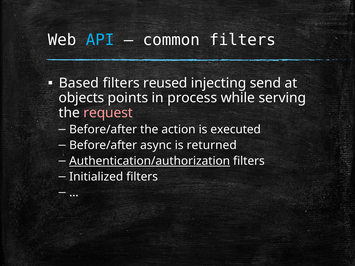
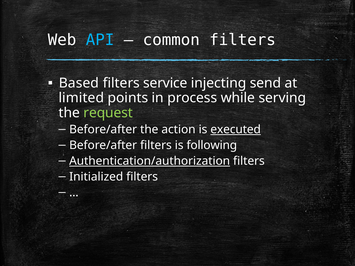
reused: reused -> service
objects: objects -> limited
request colour: pink -> light green
executed underline: none -> present
Before/after async: async -> filters
returned: returned -> following
